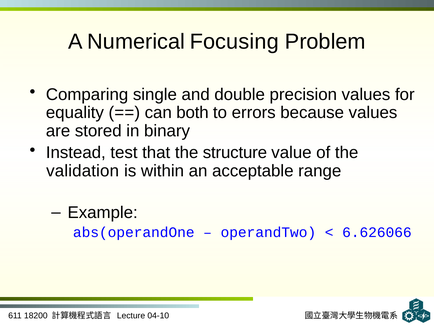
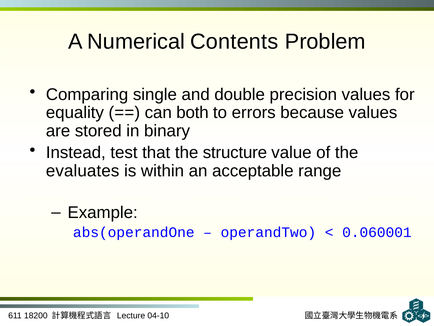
Focusing: Focusing -> Contents
validation: validation -> evaluates
6.626066: 6.626066 -> 0.060001
